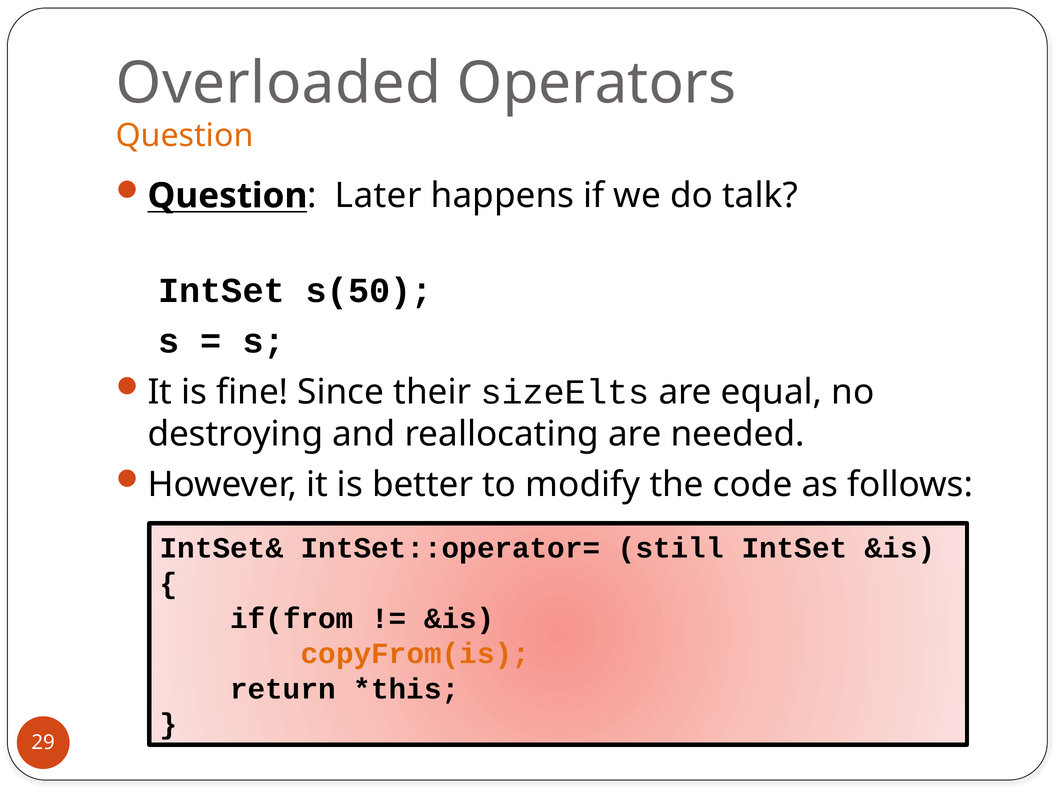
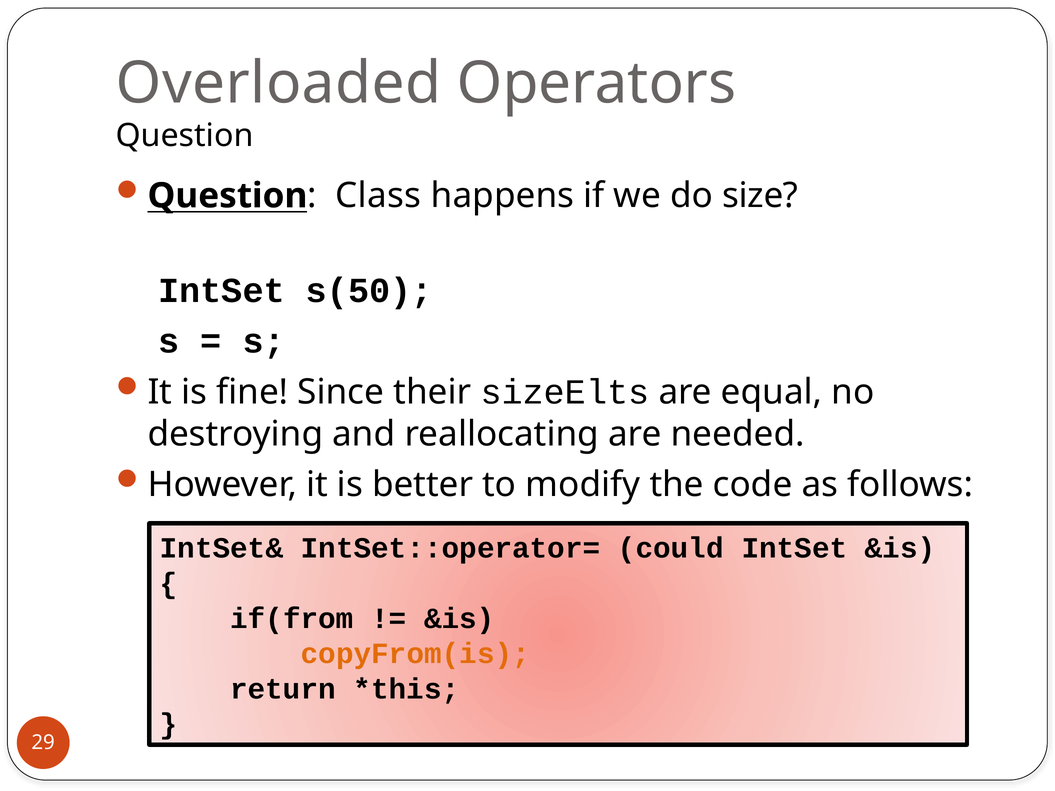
Question at (185, 136) colour: orange -> black
Later: Later -> Class
talk: talk -> size
still: still -> could
